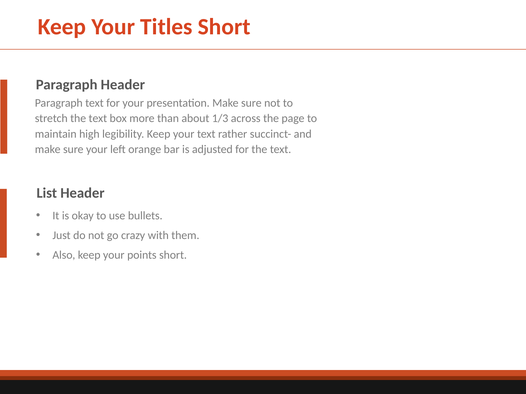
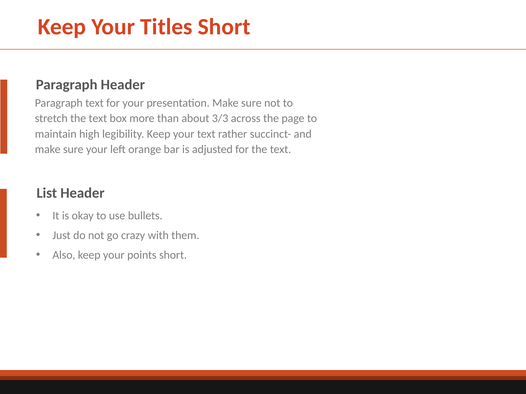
1/3: 1/3 -> 3/3
